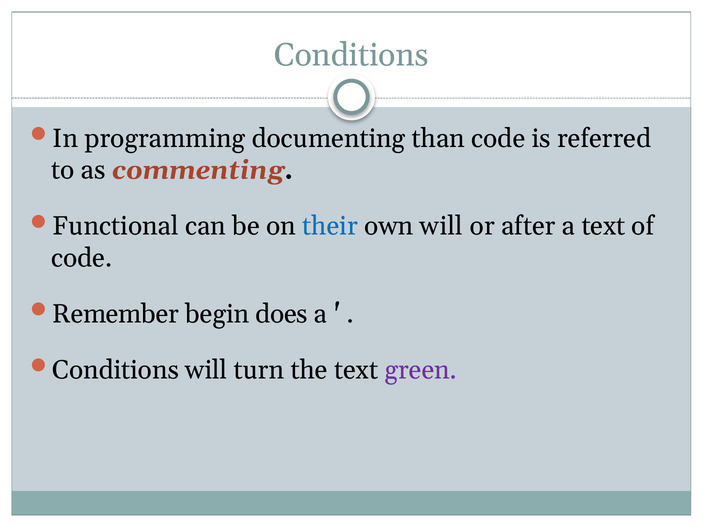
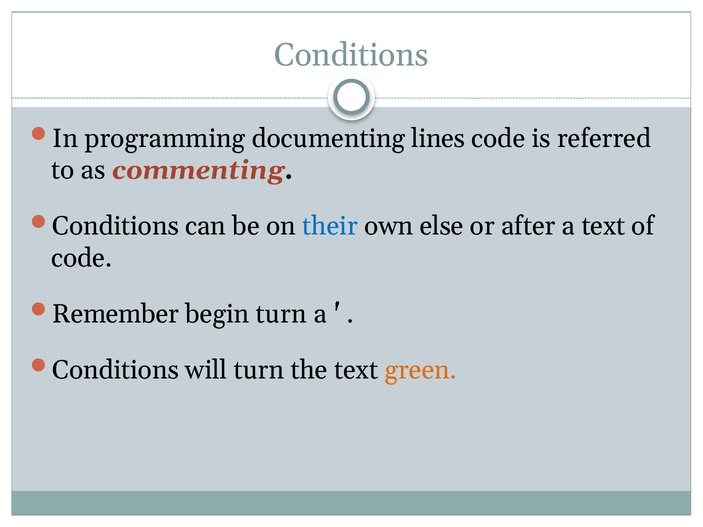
than: than -> lines
Functional at (116, 226): Functional -> Conditions
own will: will -> else
begin does: does -> turn
green colour: purple -> orange
